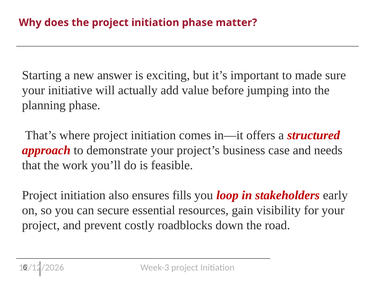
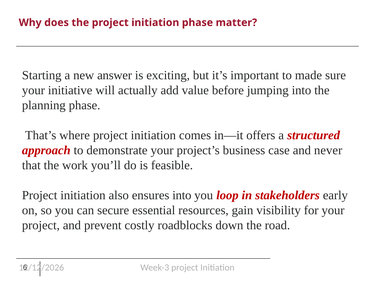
needs: needs -> never
ensures fills: fills -> into
